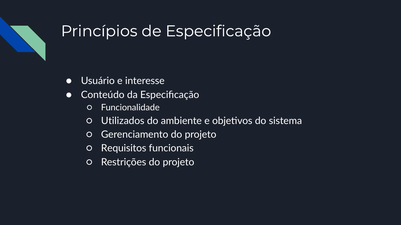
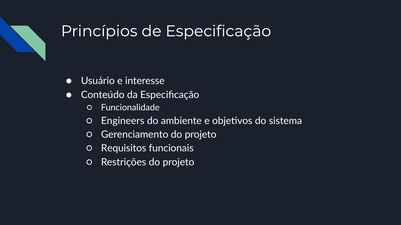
Utilizados: Utilizados -> Engineers
